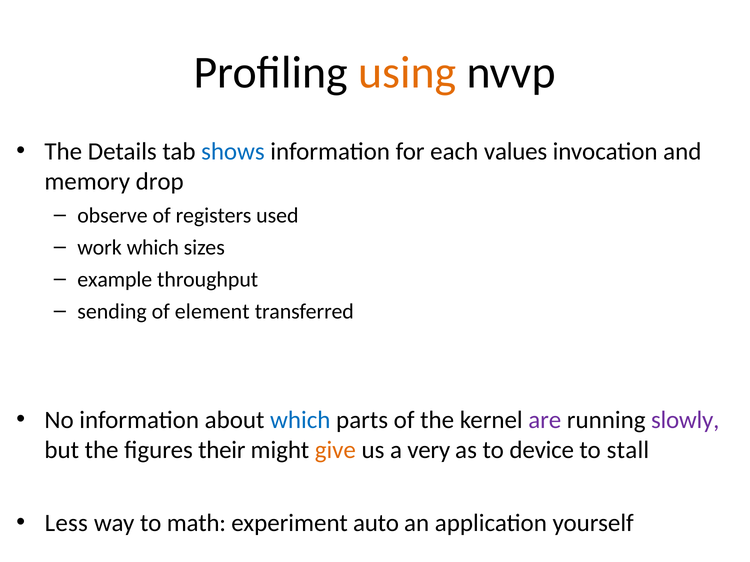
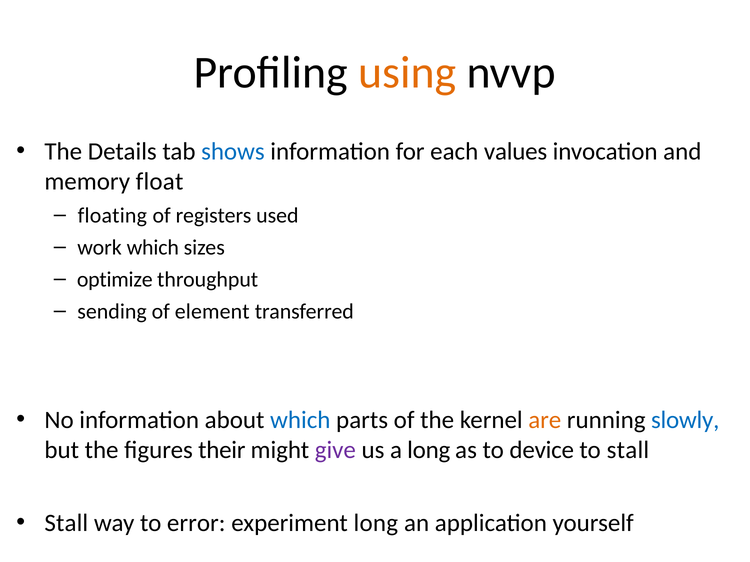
drop: drop -> float
observe: observe -> floating
example: example -> optimize
are colour: purple -> orange
slowly colour: purple -> blue
give colour: orange -> purple
a very: very -> long
Less at (66, 524): Less -> Stall
math: math -> error
experiment auto: auto -> long
